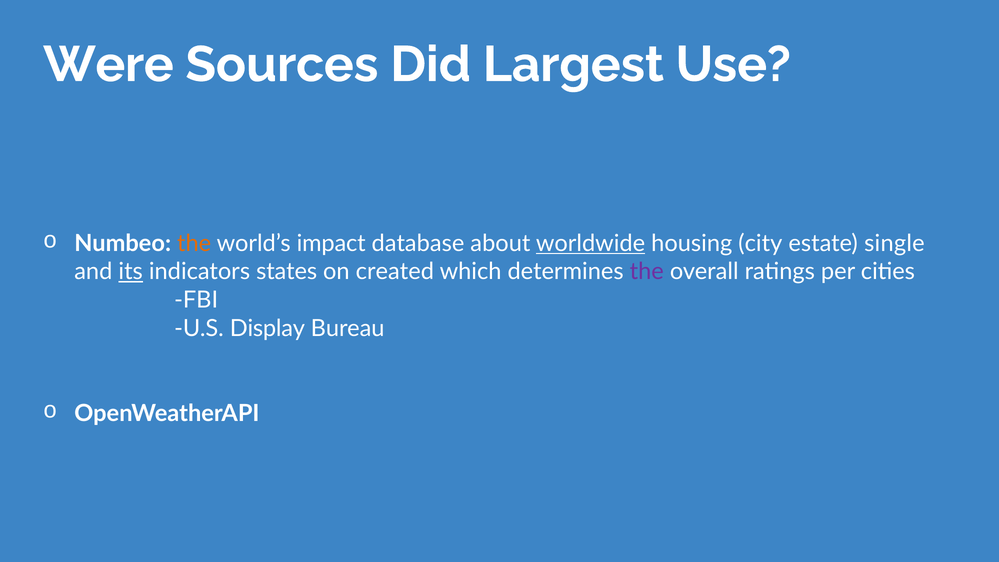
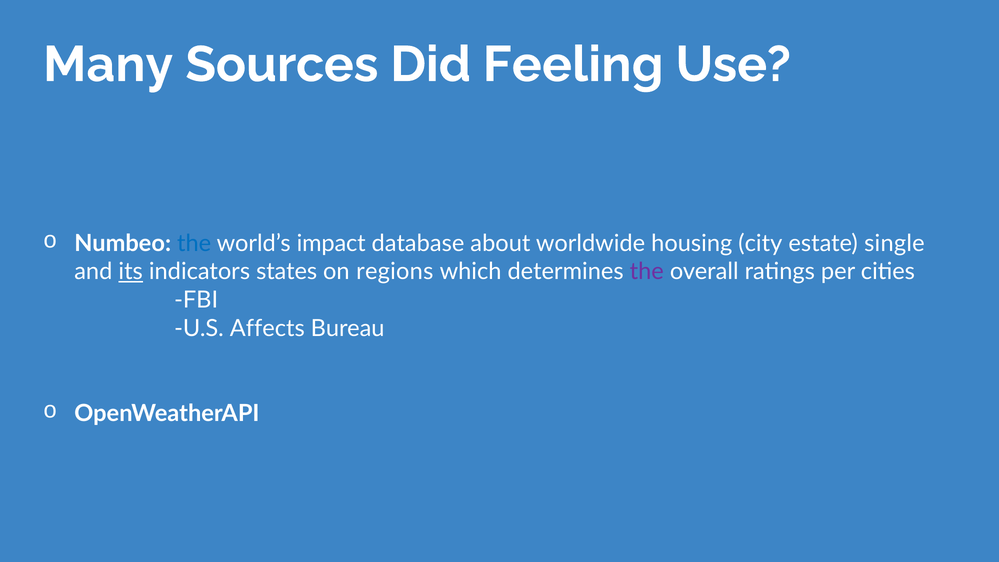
Were: Were -> Many
Largest: Largest -> Feeling
the at (194, 243) colour: orange -> blue
worldwide underline: present -> none
created: created -> regions
Display: Display -> Affects
